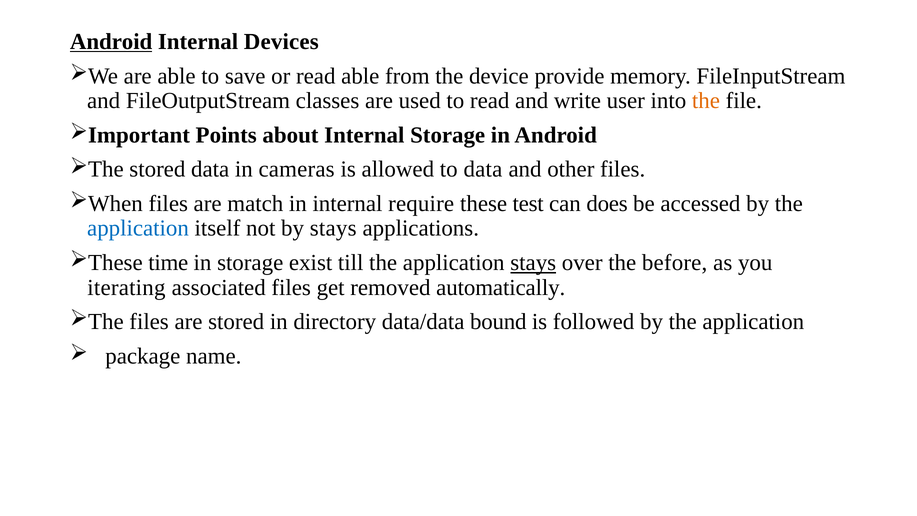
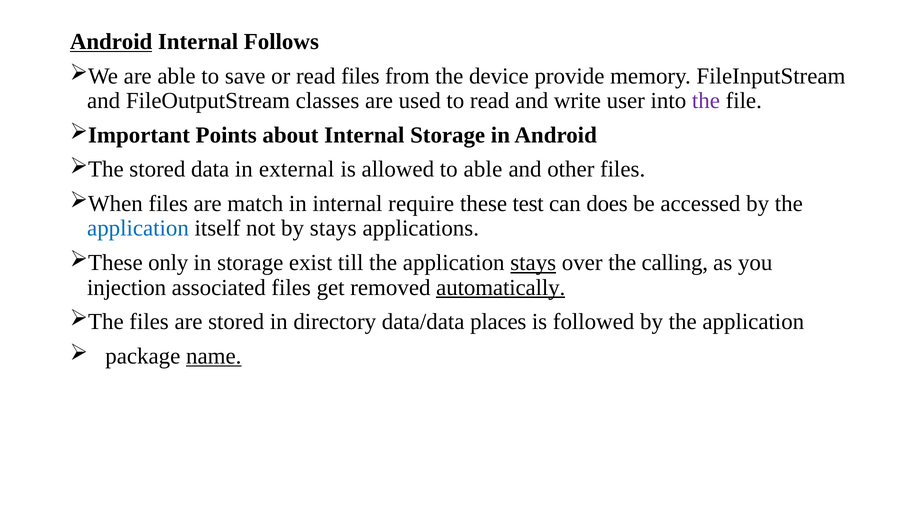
Devices: Devices -> Follows
read able: able -> files
the at (706, 101) colour: orange -> purple
cameras: cameras -> external
to data: data -> able
time: time -> only
before: before -> calling
iterating: iterating -> injection
automatically underline: none -> present
bound: bound -> places
name underline: none -> present
